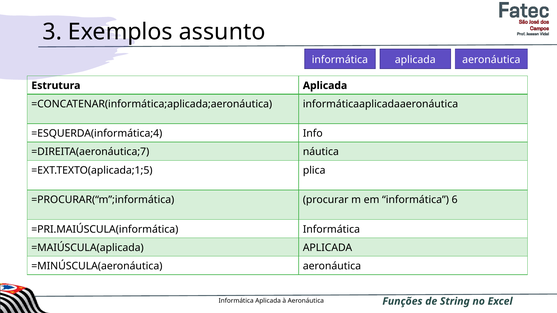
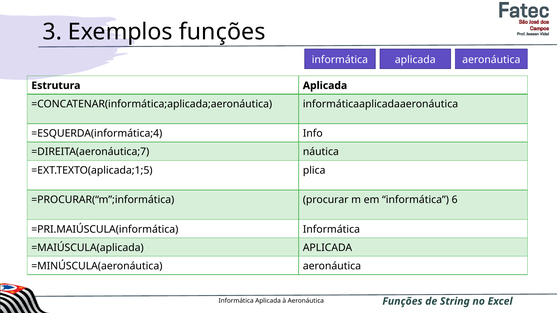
Exemplos assunto: assunto -> funções
